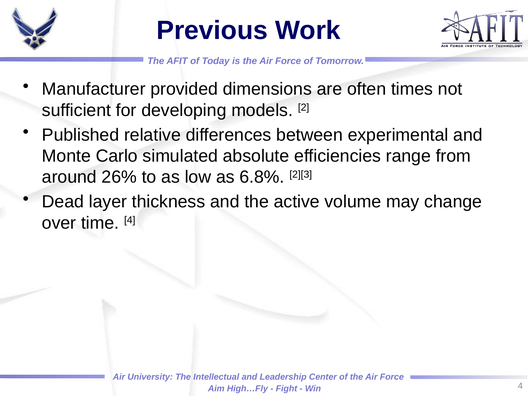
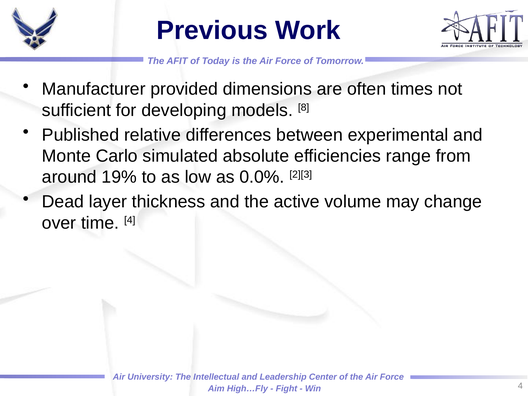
2: 2 -> 8
26%: 26% -> 19%
6.8%: 6.8% -> 0.0%
